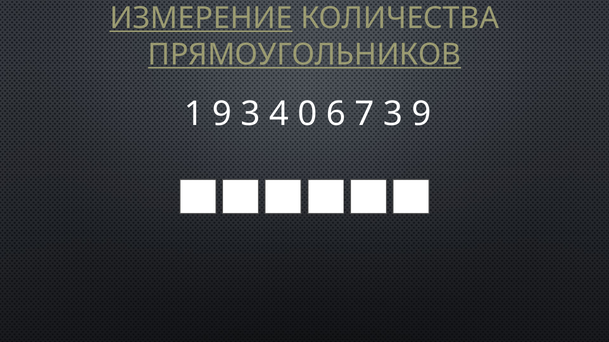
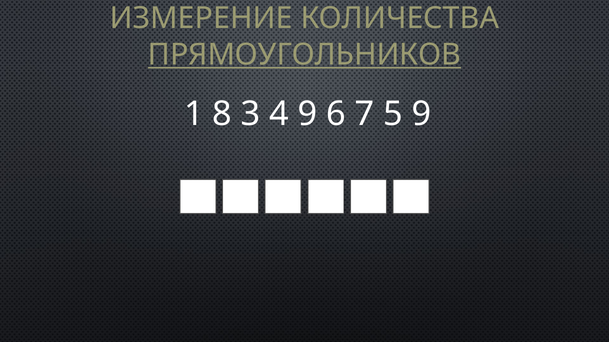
ИЗМЕРЕНИЕ underline: present -> none
1 9: 9 -> 8
4 0: 0 -> 9
7 3: 3 -> 5
